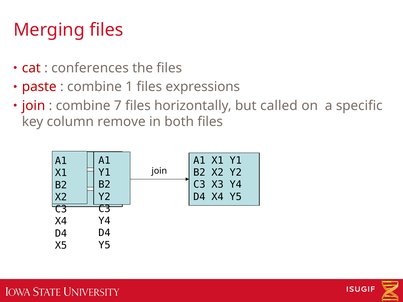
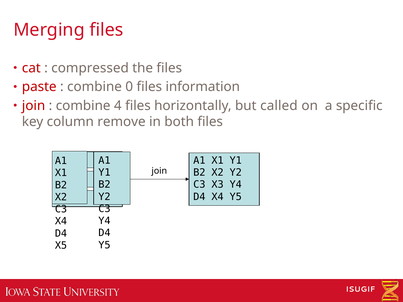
conferences: conferences -> compressed
1: 1 -> 0
expressions: expressions -> information
7: 7 -> 4
